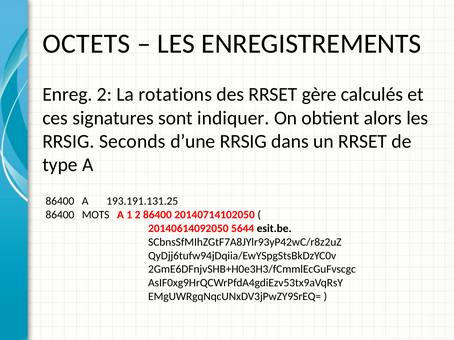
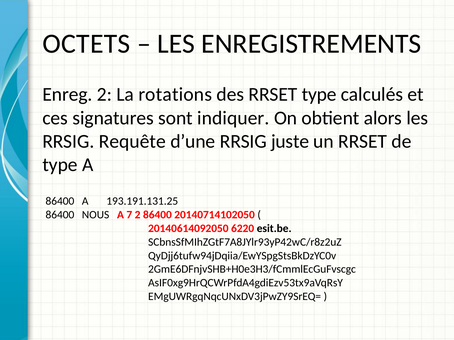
RRSET gère: gère -> type
Seconds: Seconds -> Requête
dans: dans -> juste
MOTS: MOTS -> NOUS
1: 1 -> 7
5644: 5644 -> 6220
